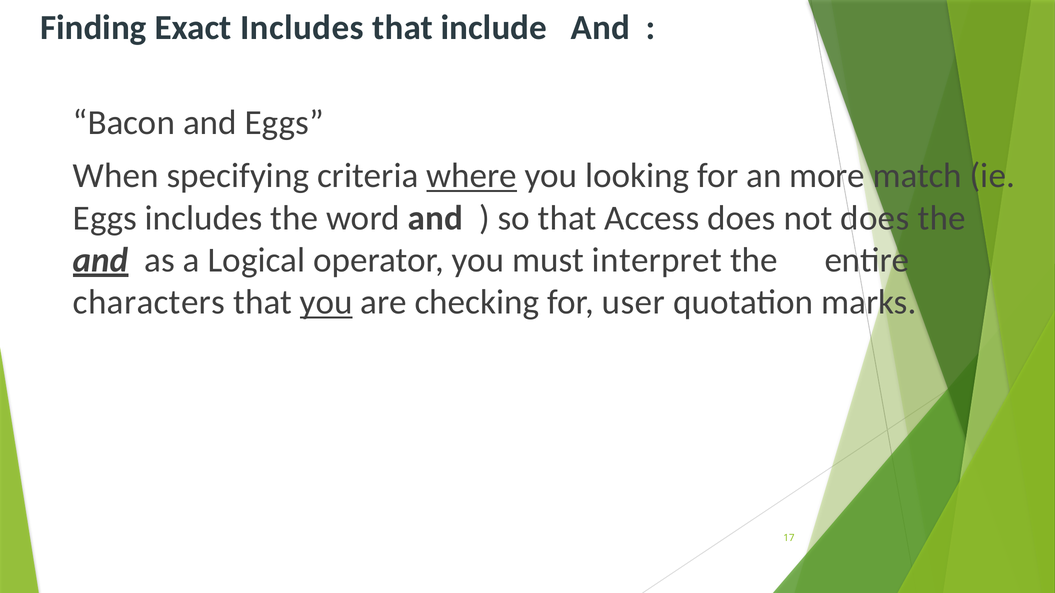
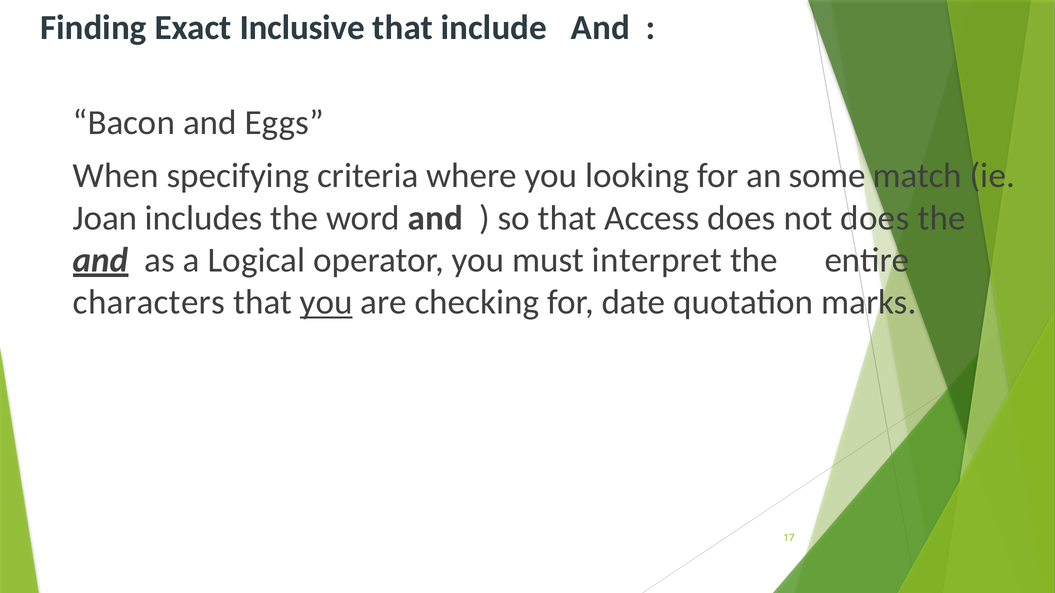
Exact Includes: Includes -> Inclusive
where underline: present -> none
more: more -> some
Eggs at (105, 218): Eggs -> Joan
user: user -> date
